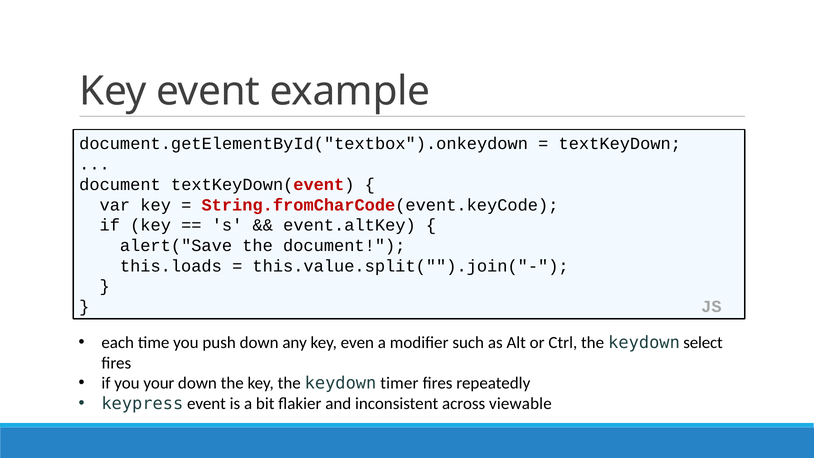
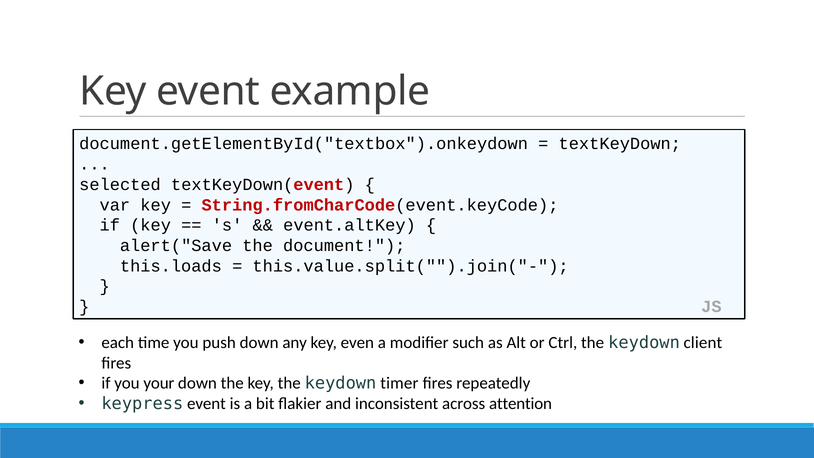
document at (120, 184): document -> selected
select: select -> client
viewable: viewable -> attention
